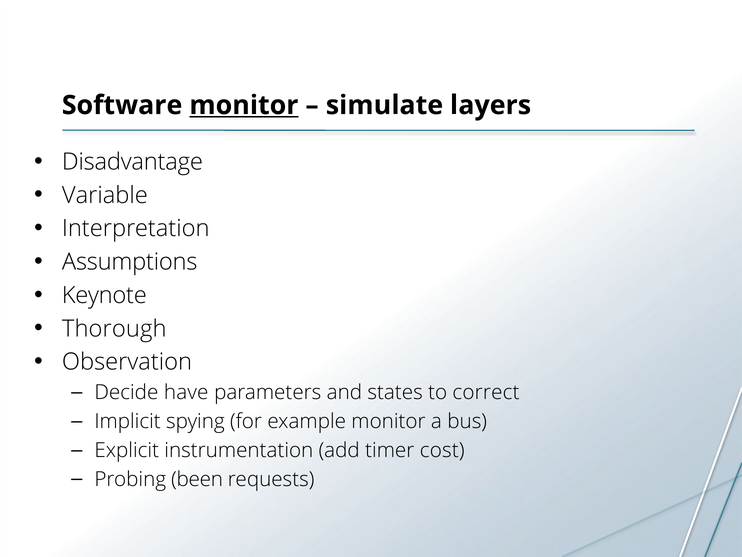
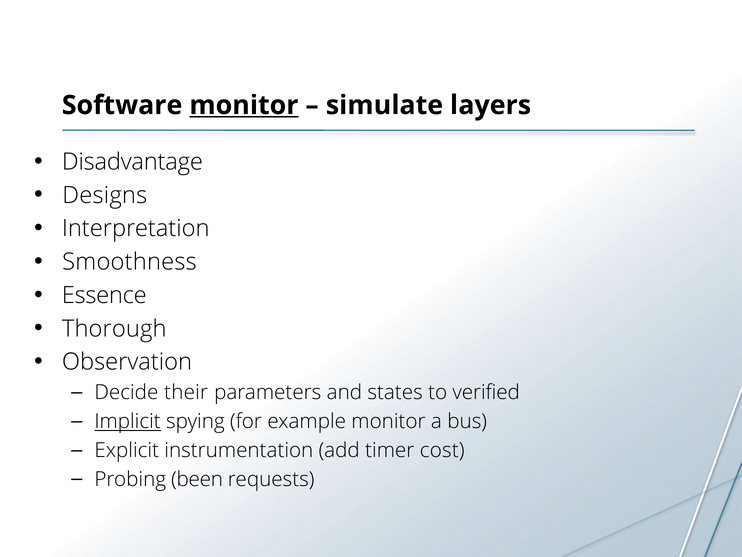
Variable: Variable -> Designs
Assumptions: Assumptions -> Smoothness
Keynote: Keynote -> Essence
have: have -> their
correct: correct -> verified
Implicit underline: none -> present
